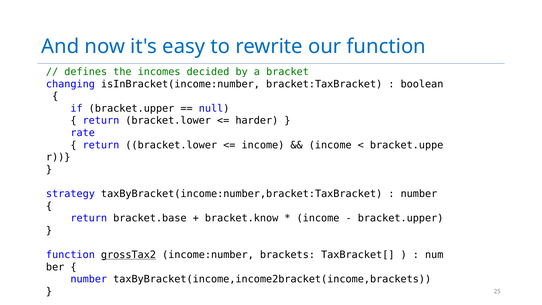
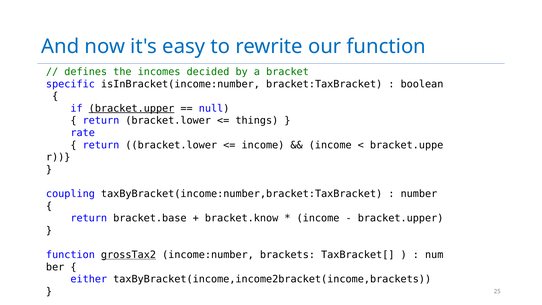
changing: changing -> specific
bracket.upper at (132, 108) underline: none -> present
harder: harder -> things
strategy: strategy -> coupling
number at (89, 279): number -> either
